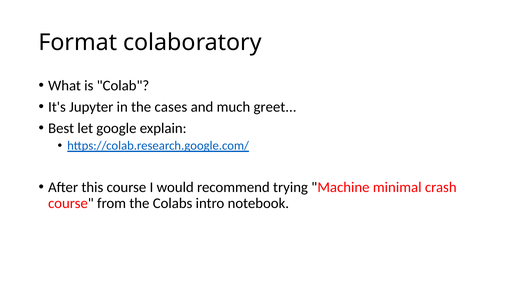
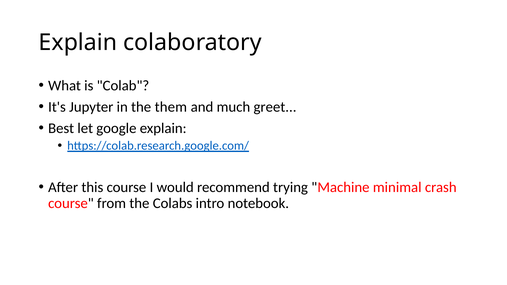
Format at (78, 43): Format -> Explain
cases: cases -> them
